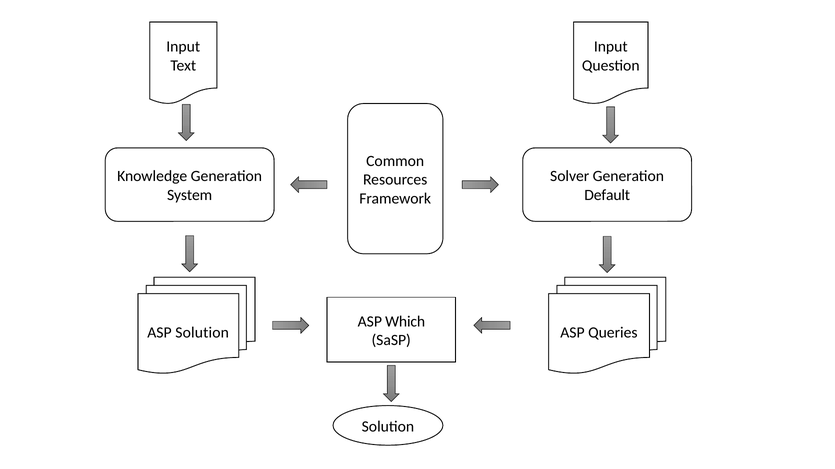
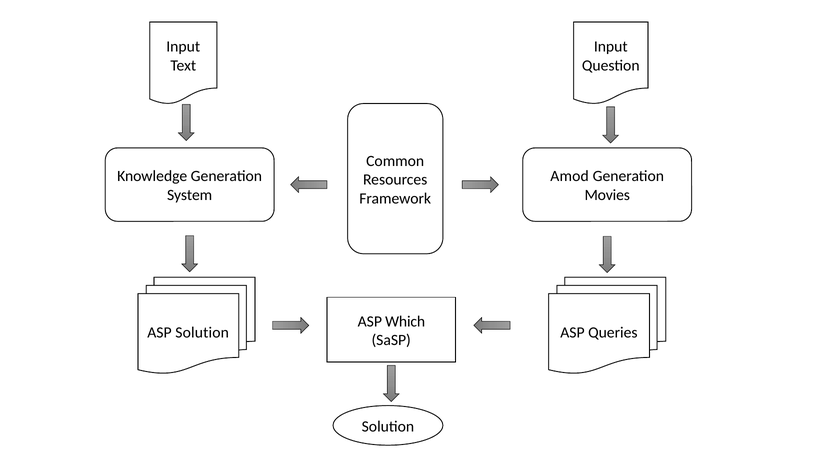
Solver: Solver -> Amod
Default: Default -> Movies
